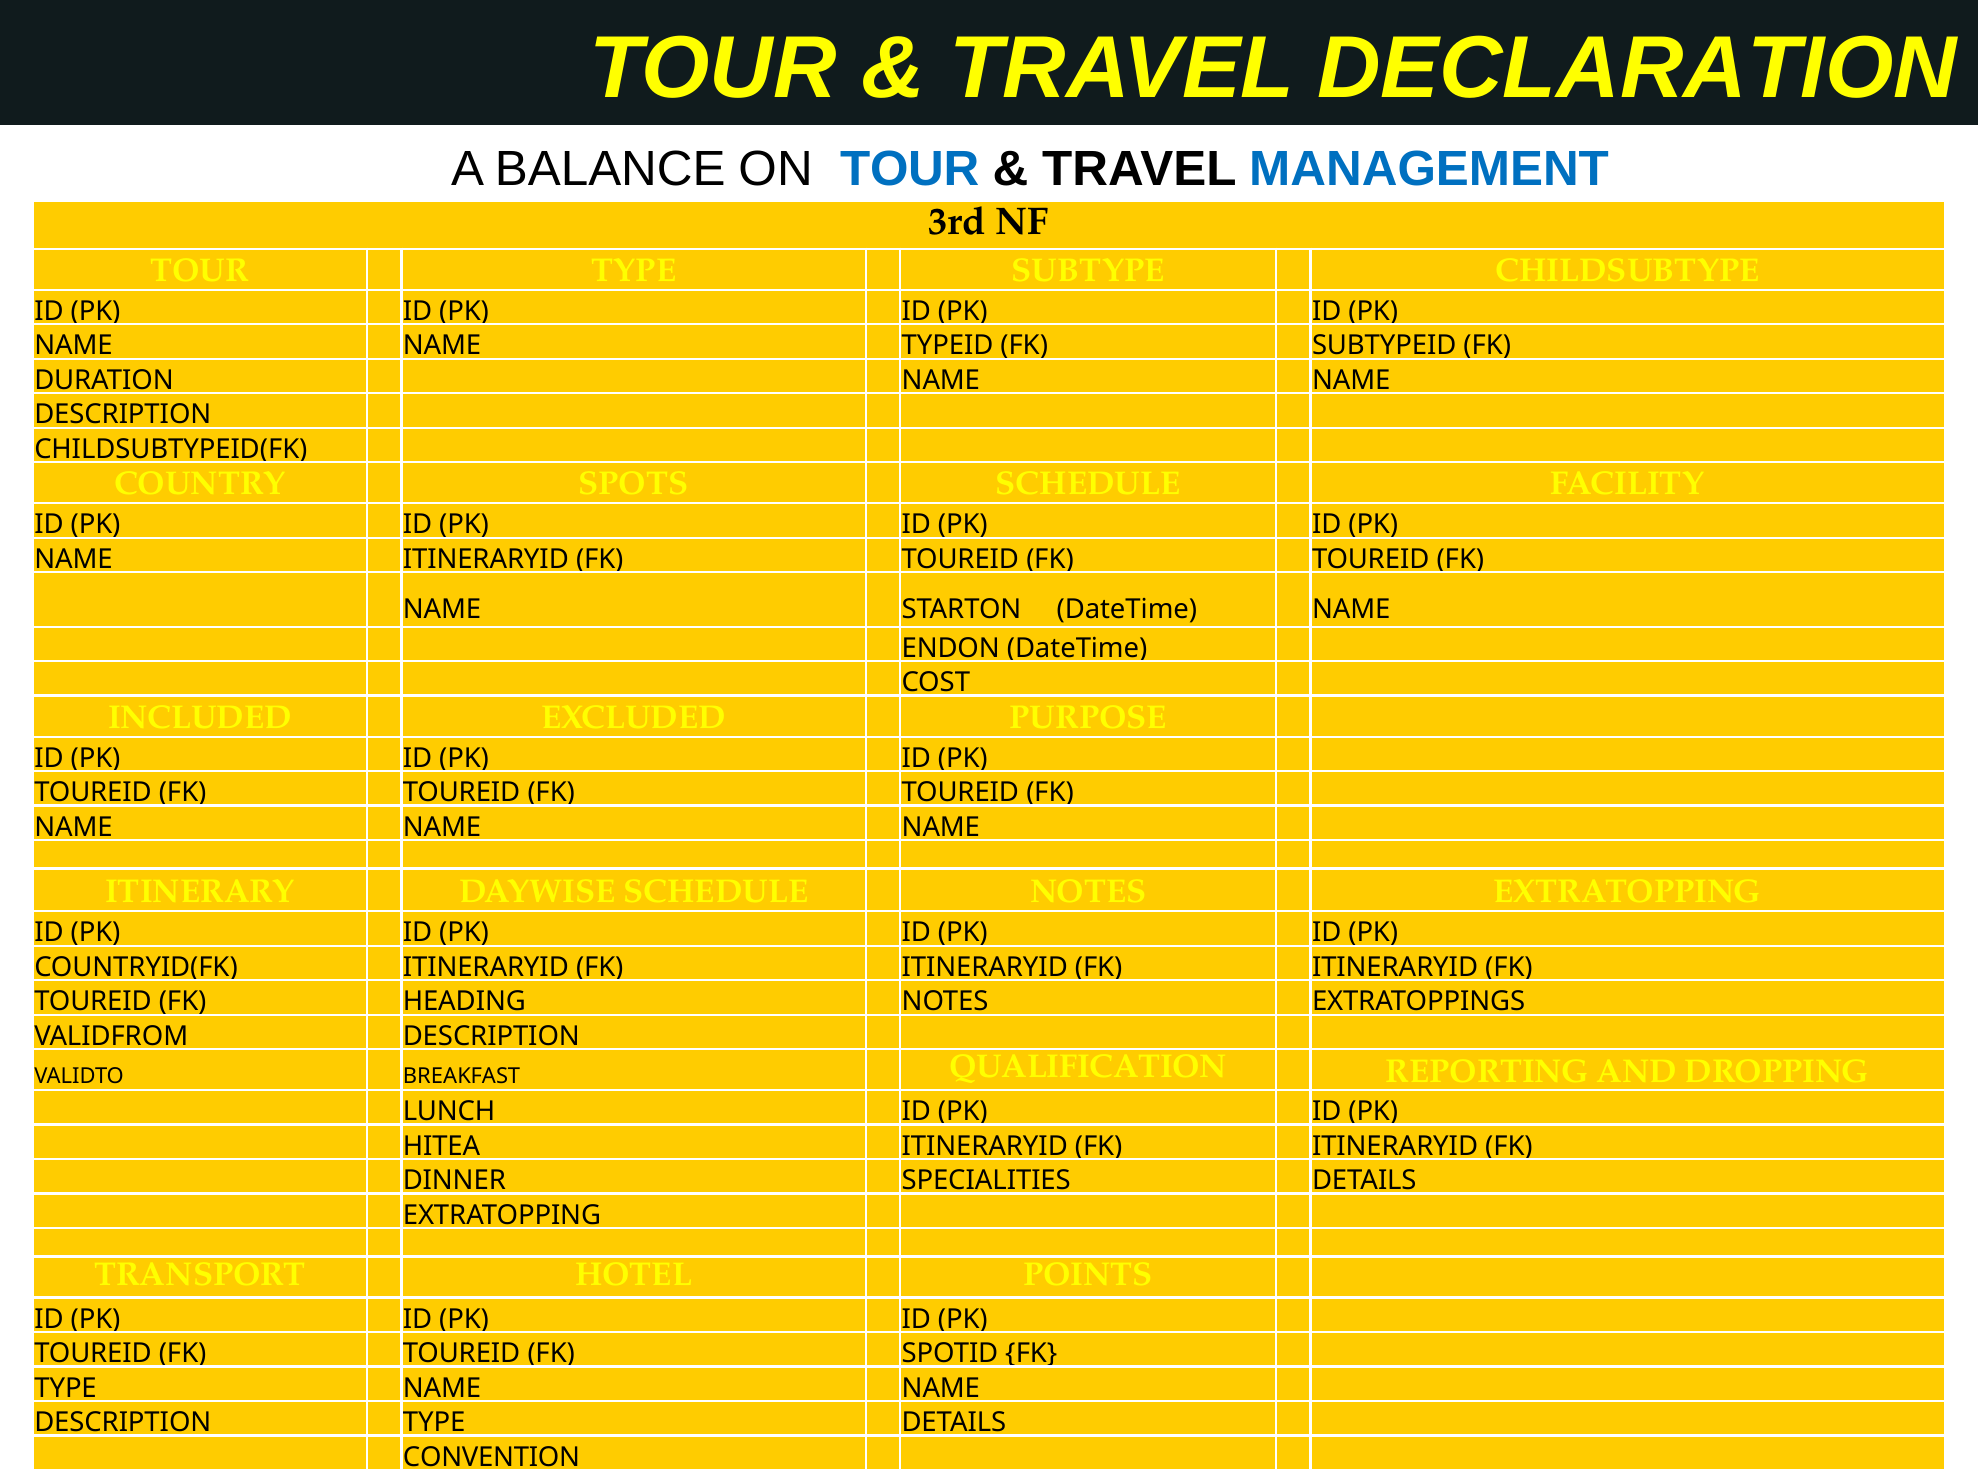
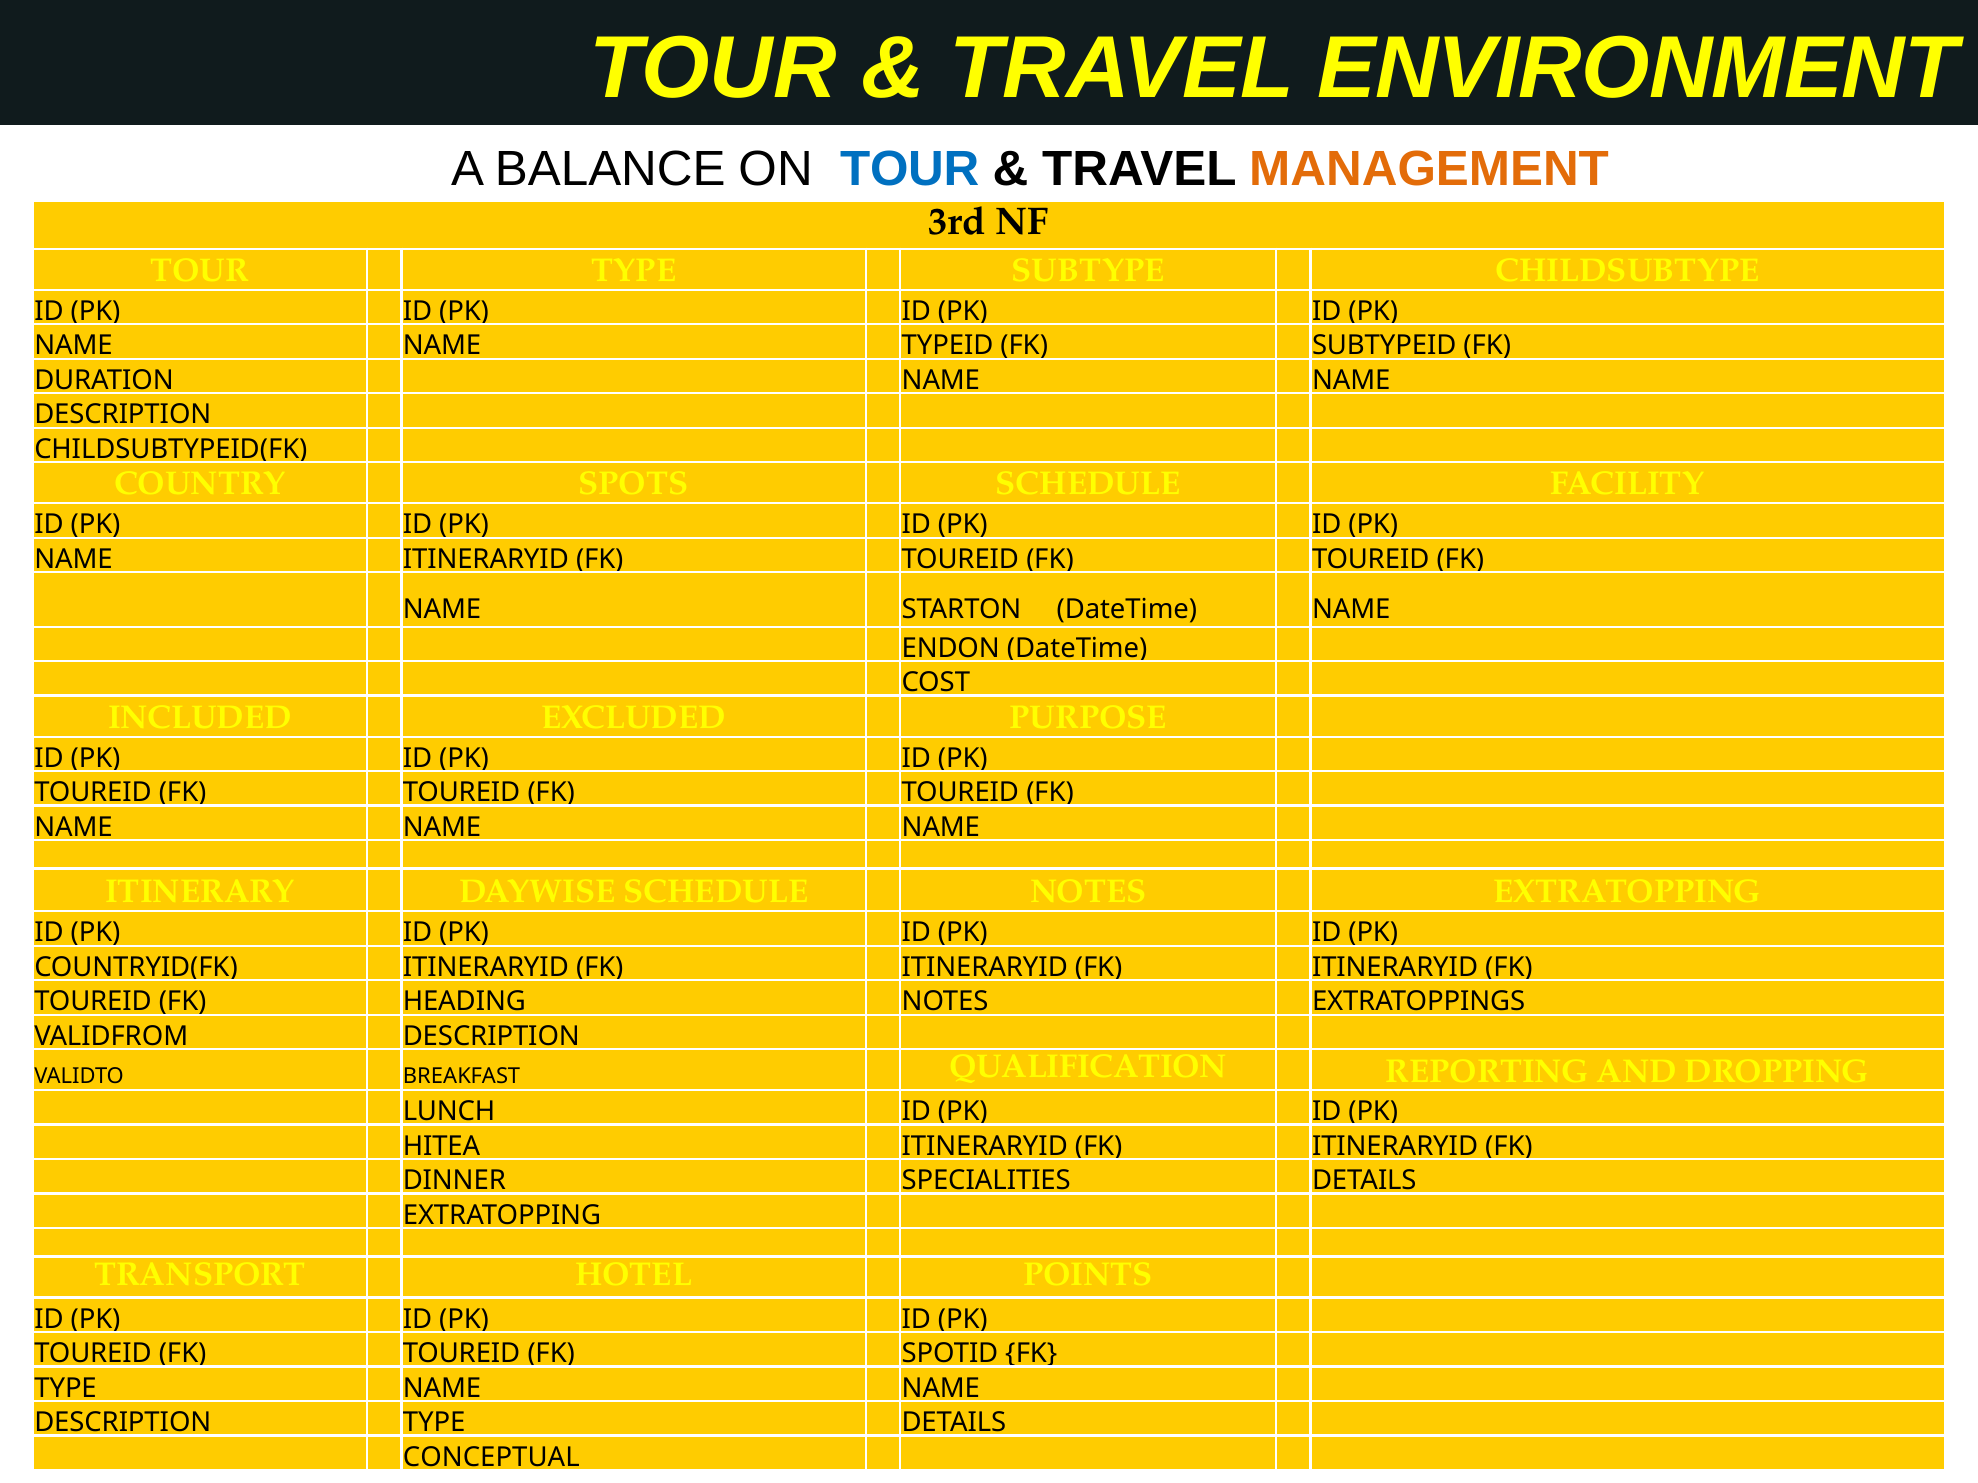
DECLARATION: DECLARATION -> ENVIRONMENT
MANAGEMENT colour: blue -> orange
CONVENTION: CONVENTION -> CONCEPTUAL
